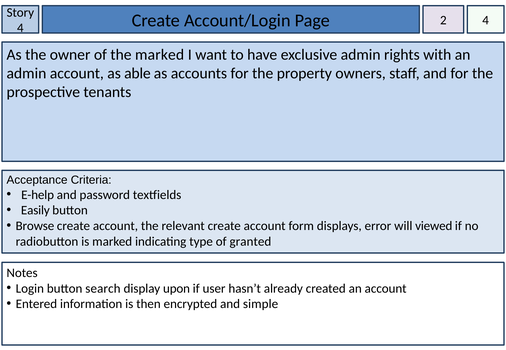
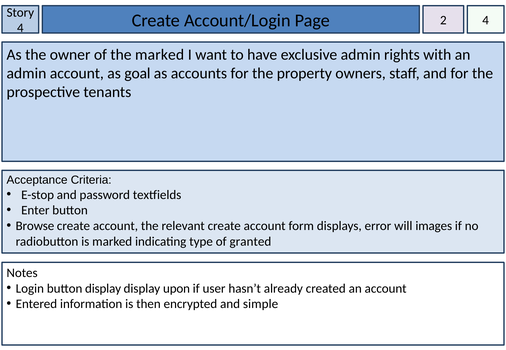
able: able -> goal
E-help: E-help -> E-stop
Easily: Easily -> Enter
viewed: viewed -> images
button search: search -> display
